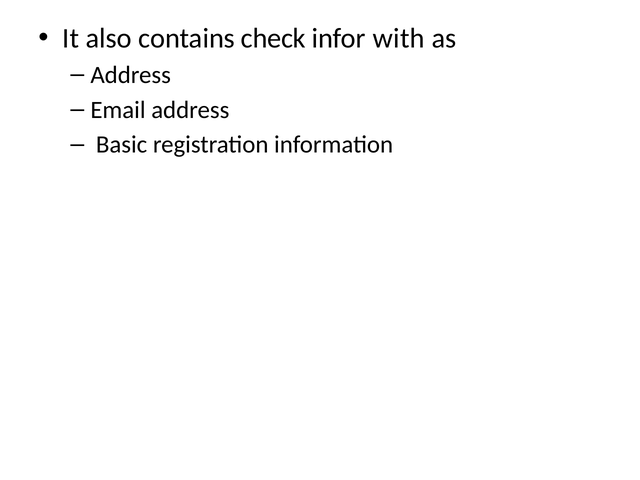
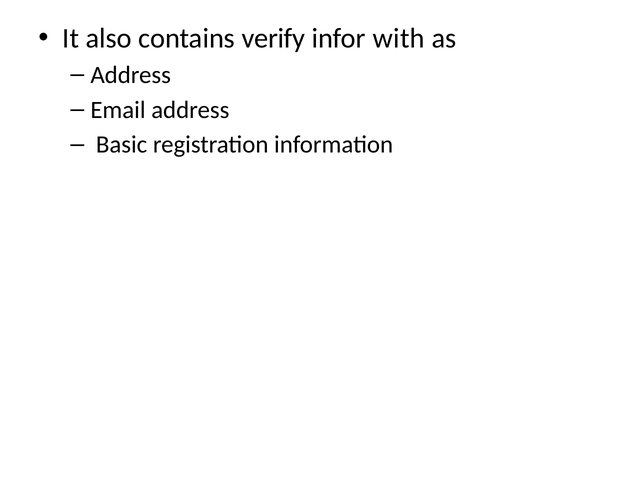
check: check -> verify
